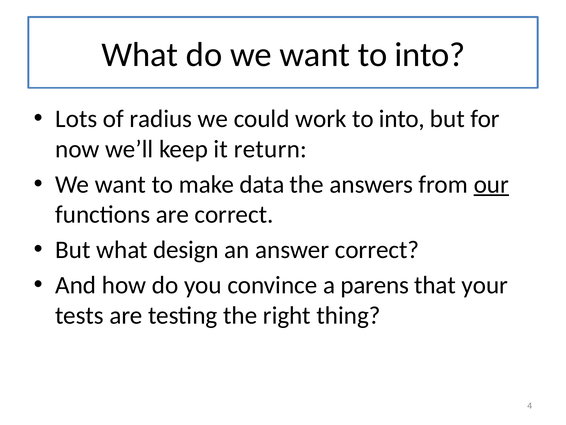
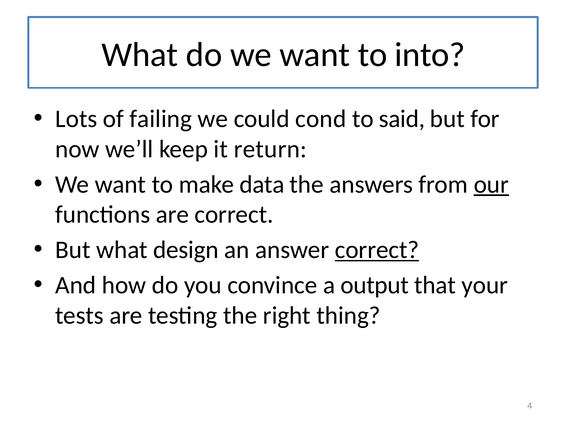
radius: radius -> failing
work: work -> cond
into at (402, 119): into -> said
correct at (377, 250) underline: none -> present
parens: parens -> output
